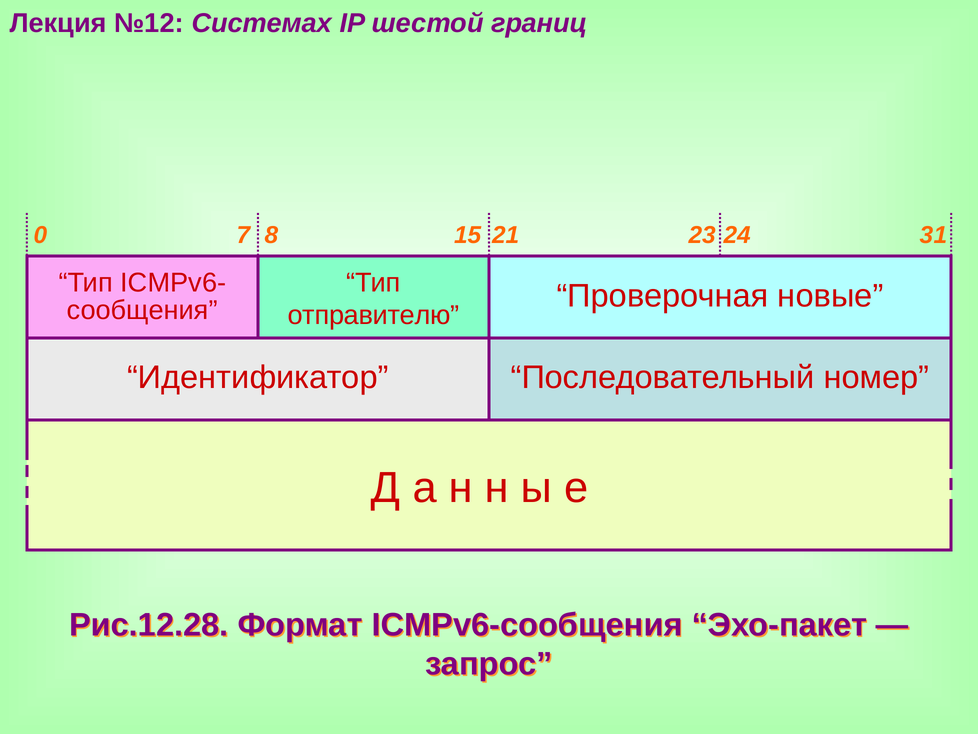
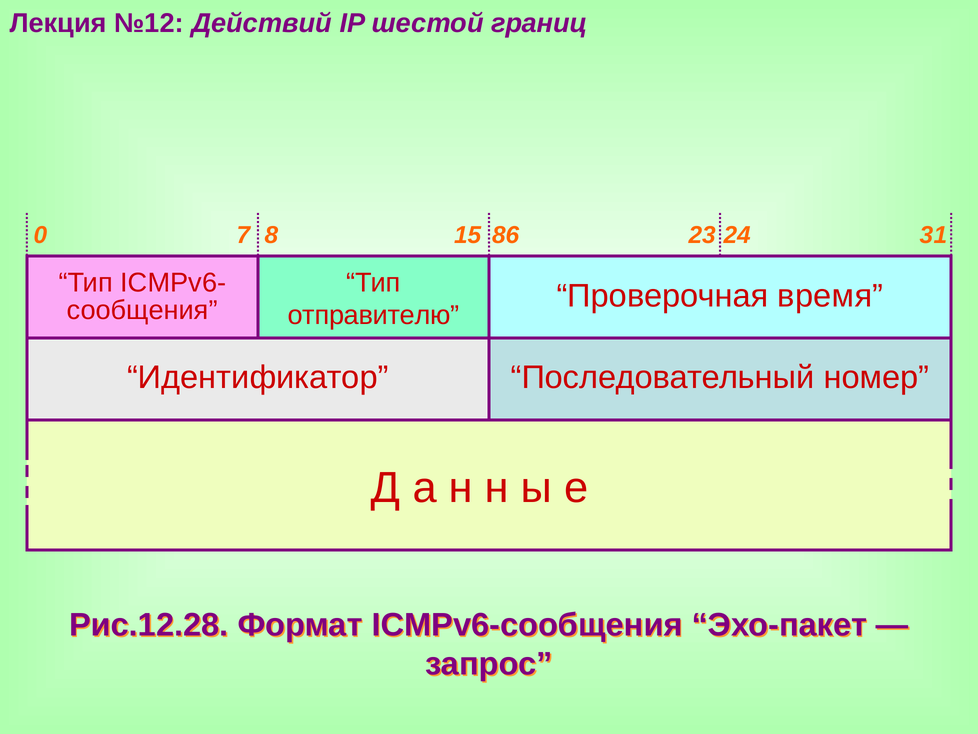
Системах: Системах -> Действий
21: 21 -> 86
новые: новые -> время
